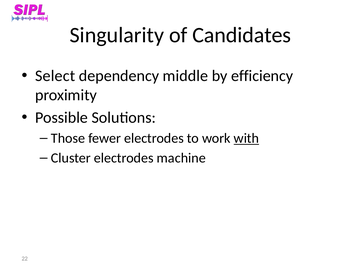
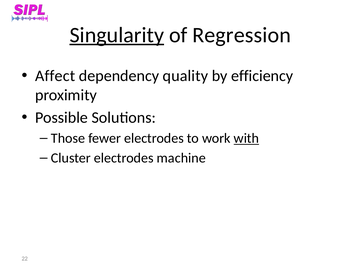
Singularity underline: none -> present
Candidates: Candidates -> Regression
Select: Select -> Affect
middle: middle -> quality
